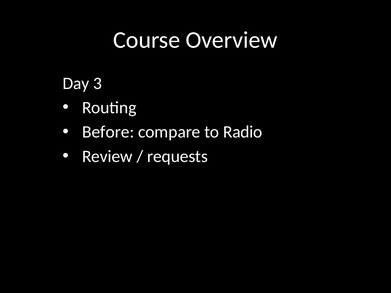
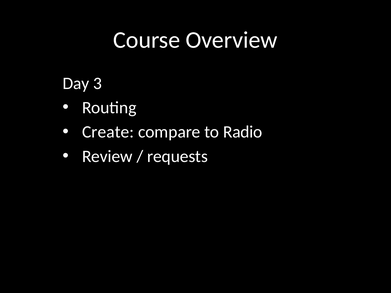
Before: Before -> Create
